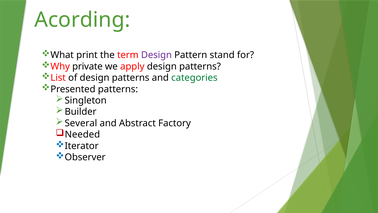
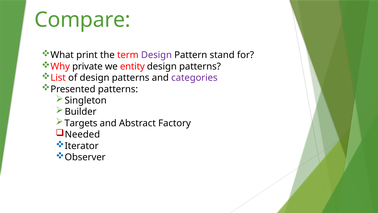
Acording: Acording -> Compare
apply: apply -> entity
categories colour: green -> purple
Several: Several -> Targets
